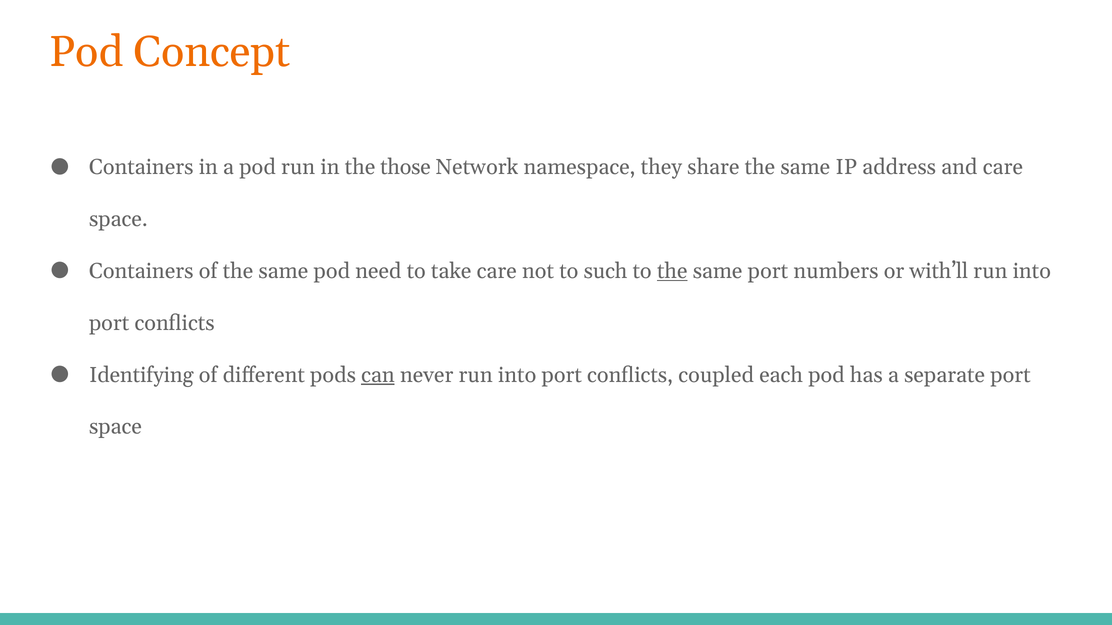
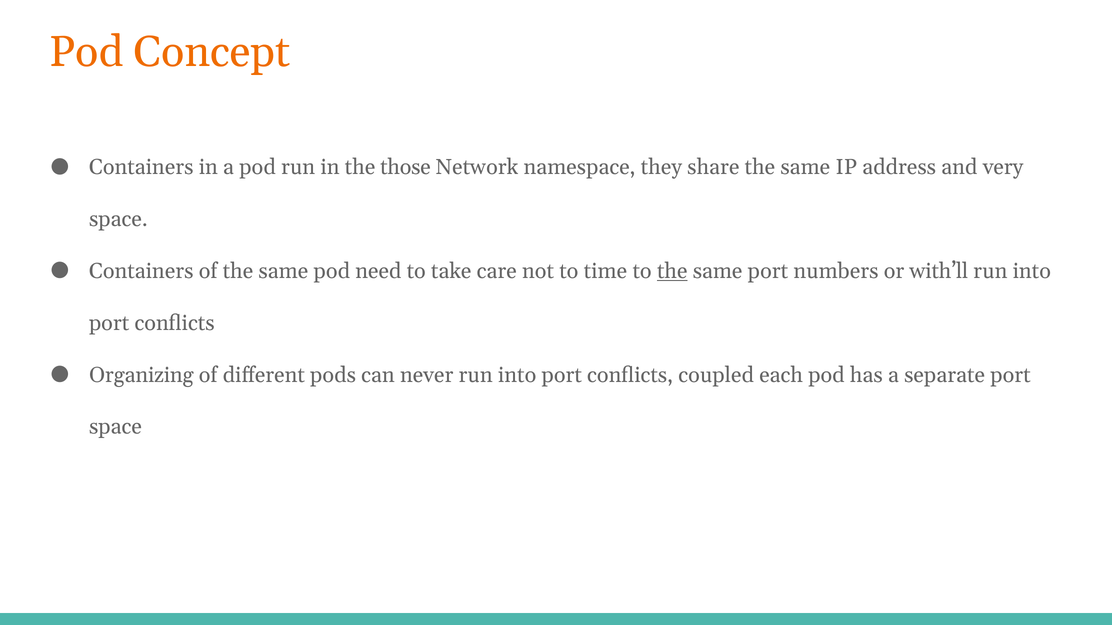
and care: care -> very
such: such -> time
Identifying: Identifying -> Organizing
can underline: present -> none
